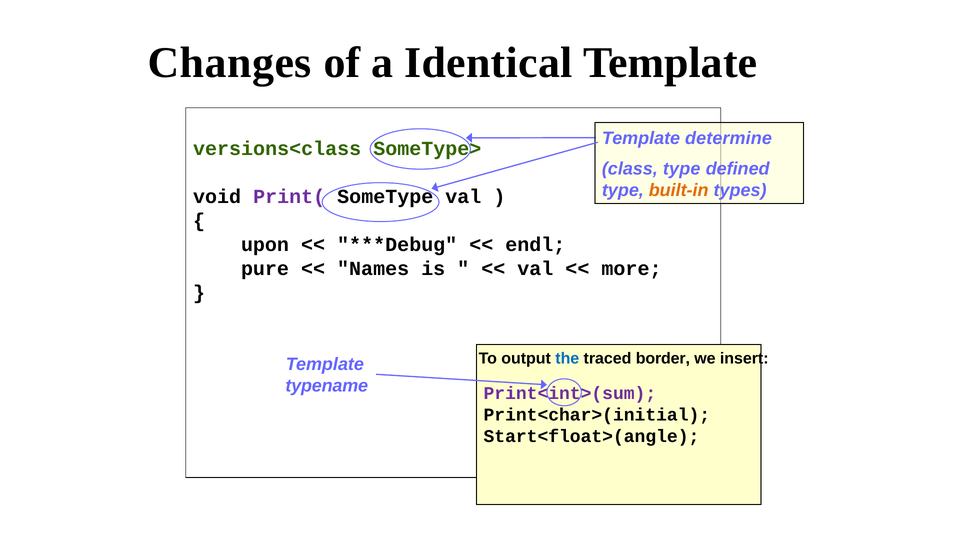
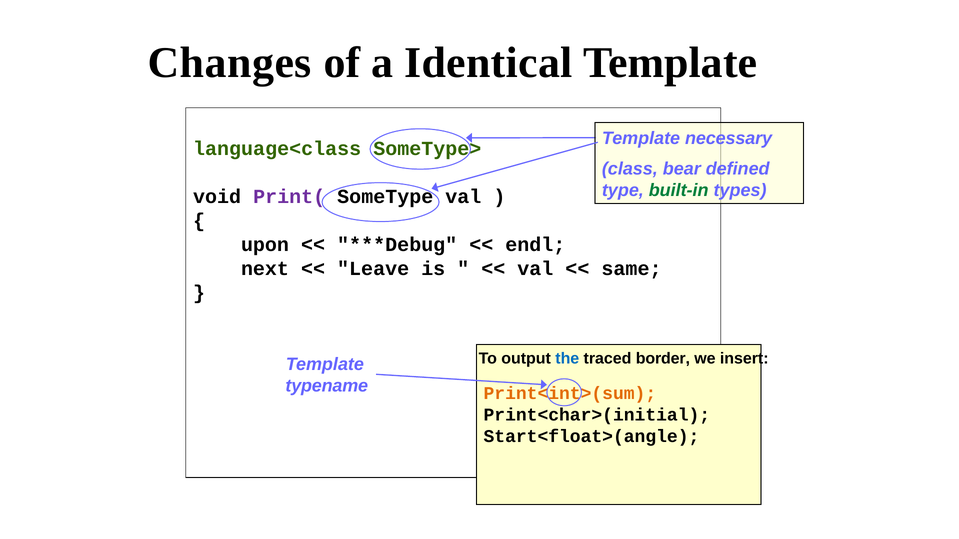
determine: determine -> necessary
versions<class: versions<class -> language<class
class type: type -> bear
built-in colour: orange -> green
pure: pure -> next
Names: Names -> Leave
more: more -> same
Print<int>(sum colour: purple -> orange
